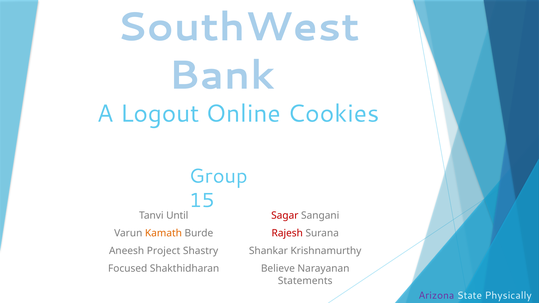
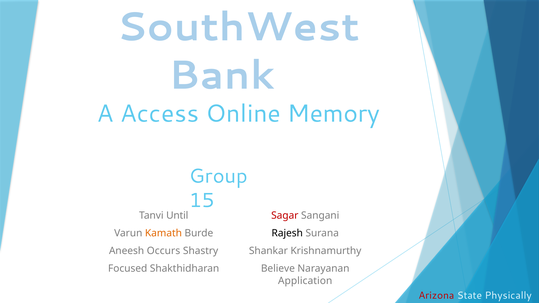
Logout: Logout -> Access
Cookies: Cookies -> Memory
Rajesh colour: red -> black
Project: Project -> Occurs
Statements: Statements -> Application
Arizona colour: purple -> red
